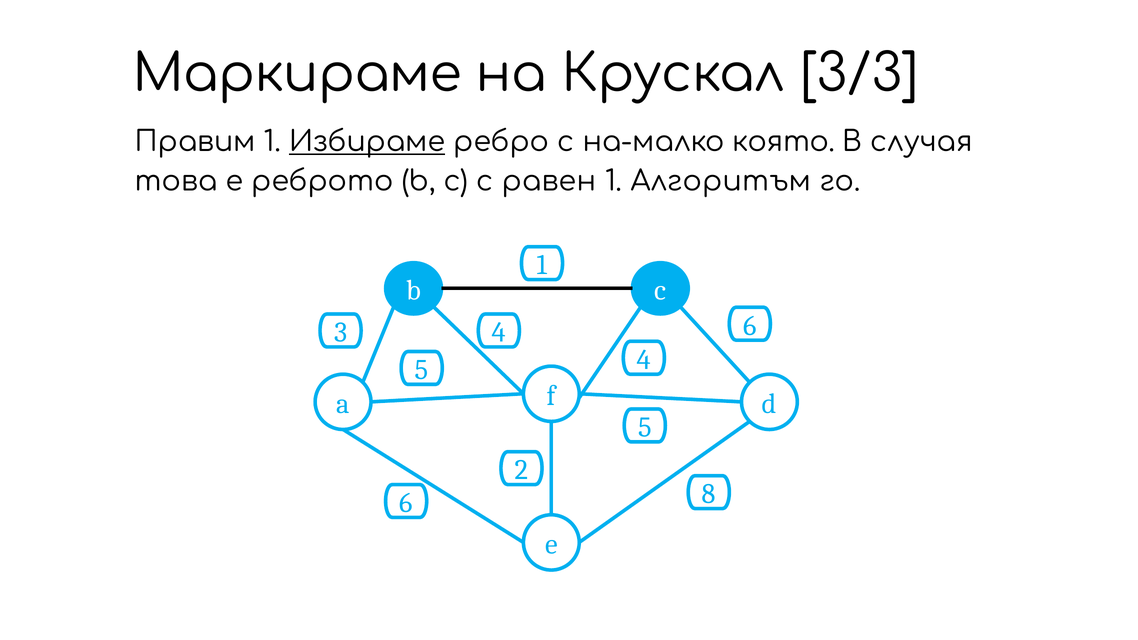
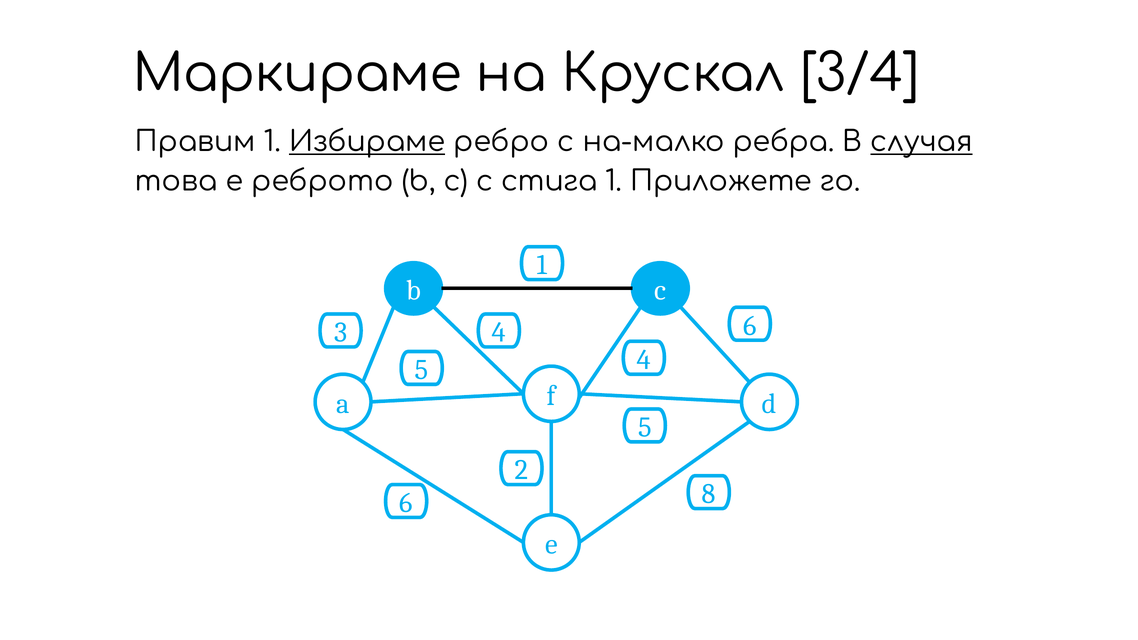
3/3: 3/3 -> 3/4
която: която -> ребра
случая underline: none -> present
равен: равен -> стига
Алгоритъм: Алгоритъм -> Приложете
